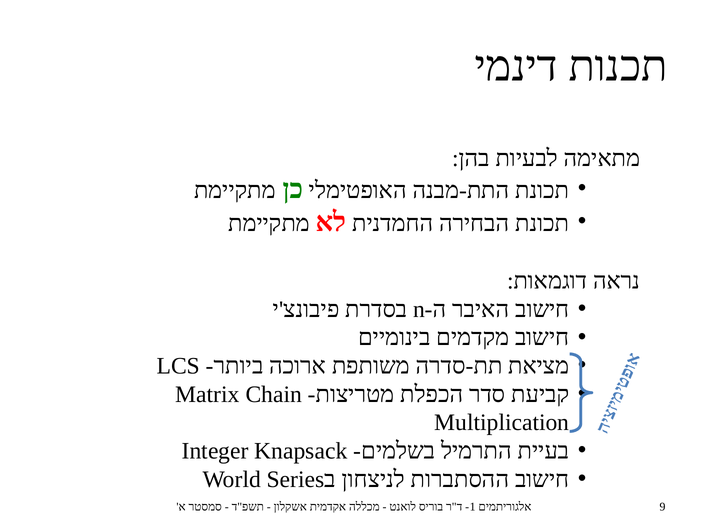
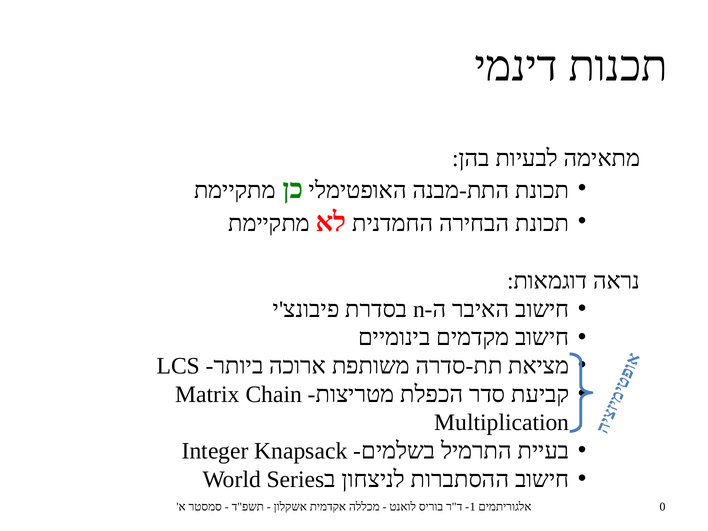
9: 9 -> 0
